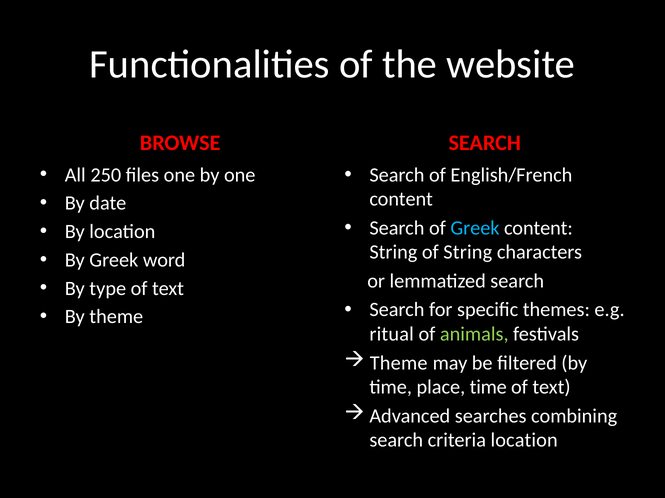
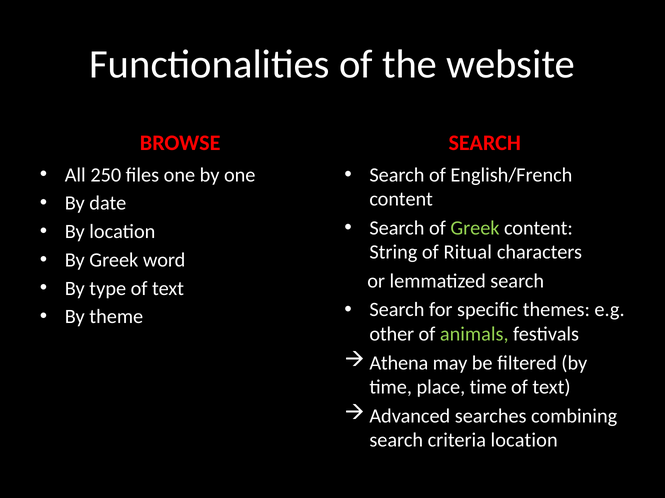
Greek at (475, 228) colour: light blue -> light green
of String: String -> Ritual
ritual: ritual -> other
Theme at (399, 363): Theme -> Athena
